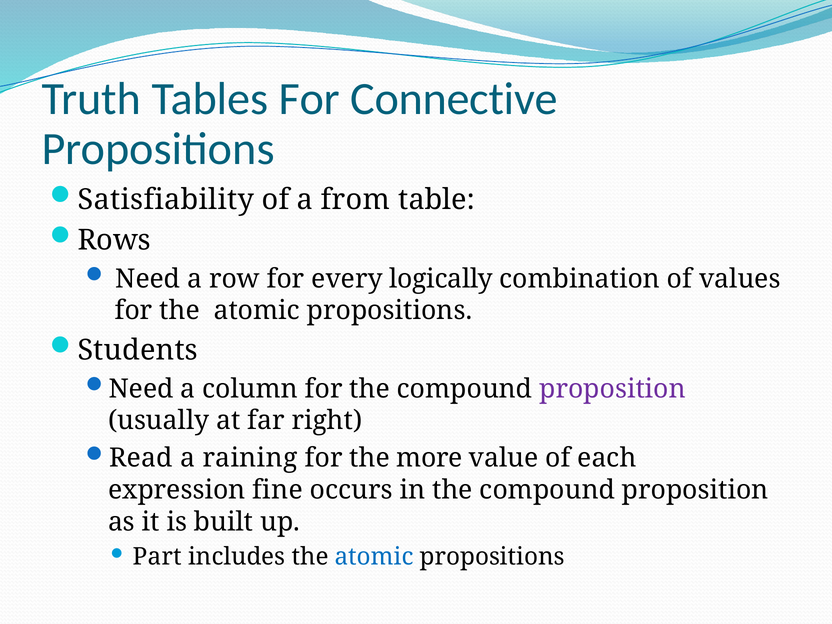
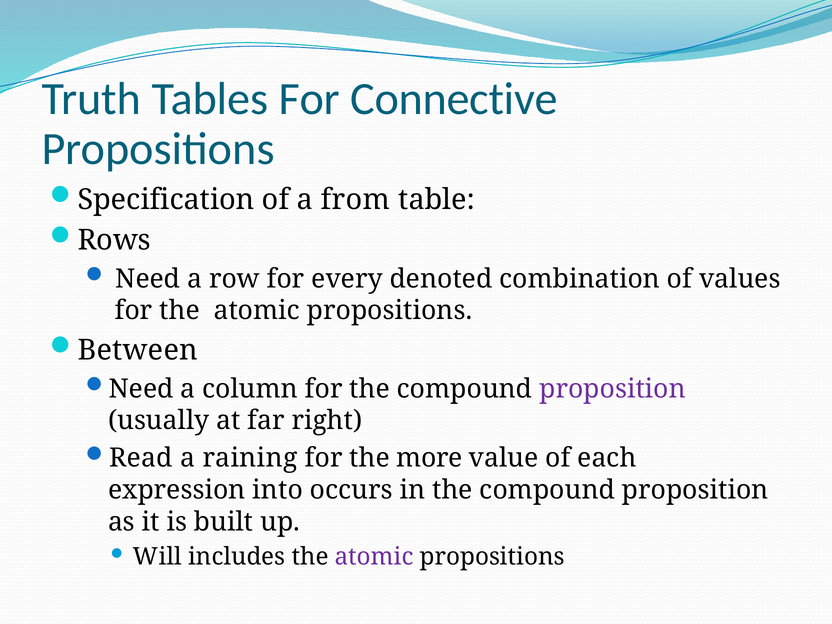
Satisfiability: Satisfiability -> Specification
logically: logically -> denoted
Students: Students -> Between
fine: fine -> into
Part: Part -> Will
atomic at (374, 557) colour: blue -> purple
